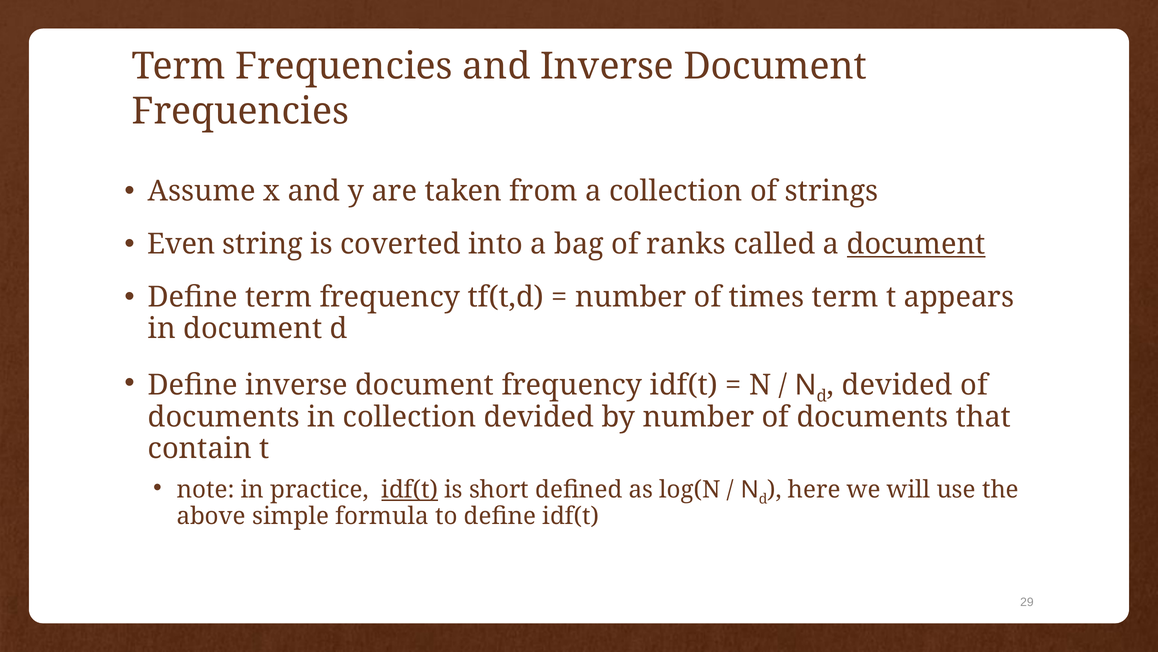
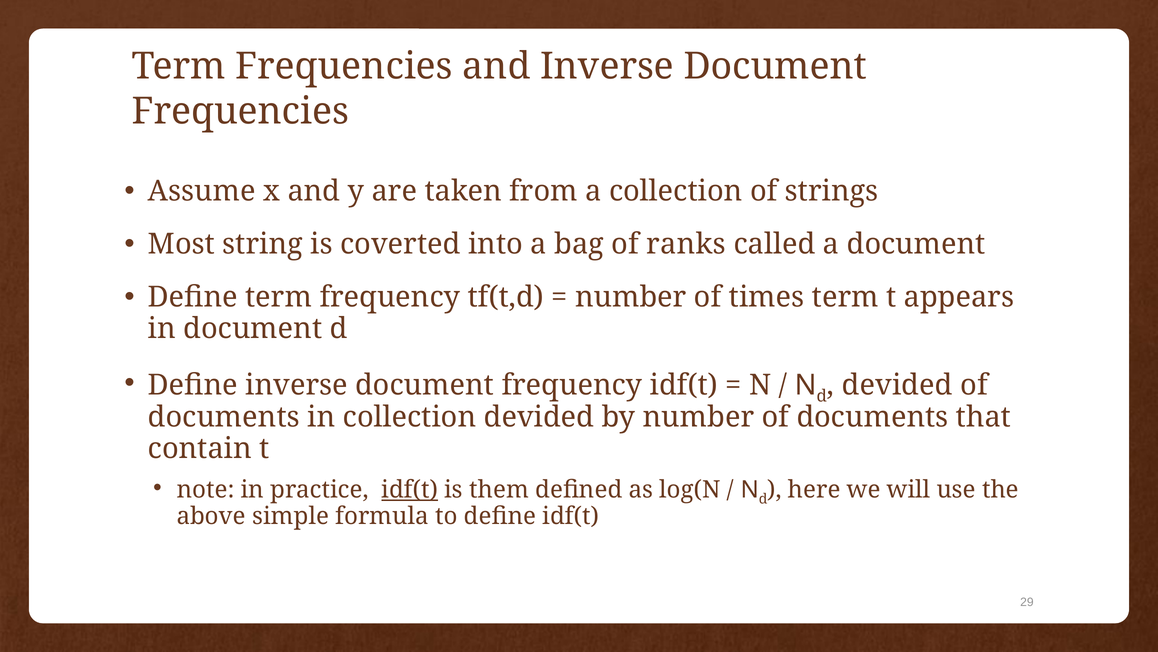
Even: Even -> Most
document at (916, 244) underline: present -> none
short: short -> them
